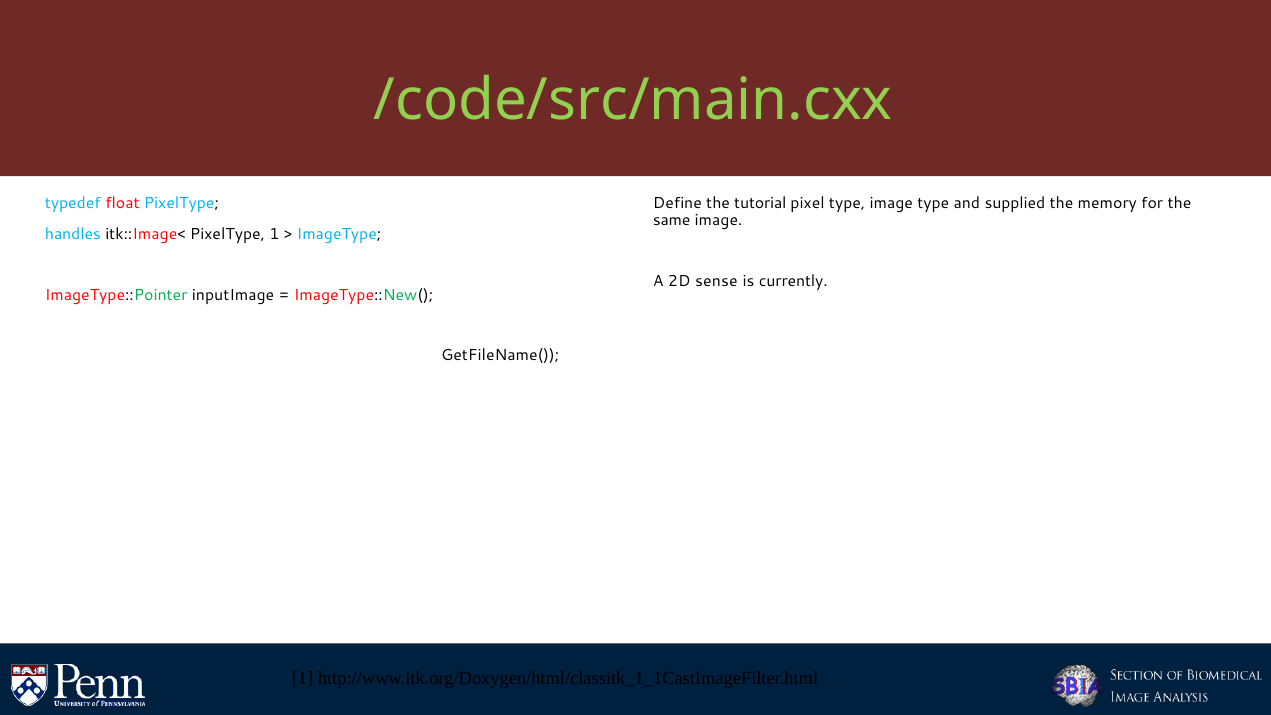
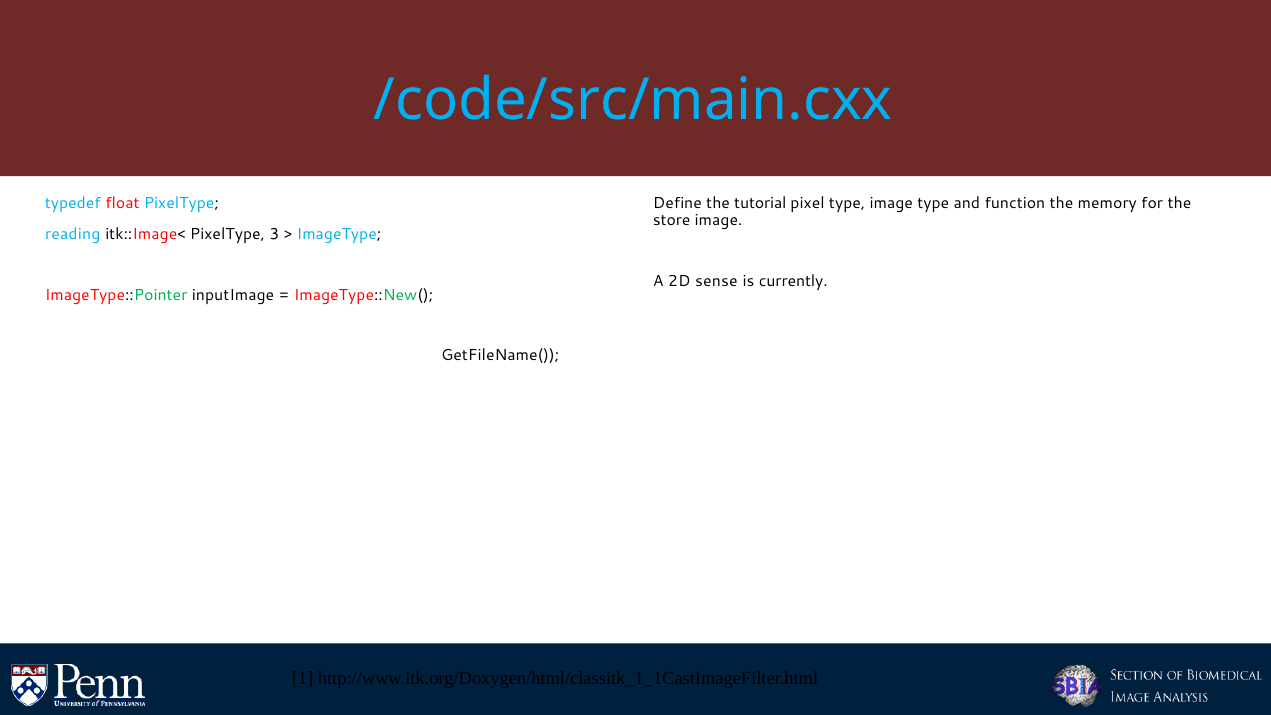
/code/src/main.cxx colour: light green -> light blue
supplied: supplied -> function
same: same -> store
handles: handles -> reading
PixelType 1: 1 -> 3
